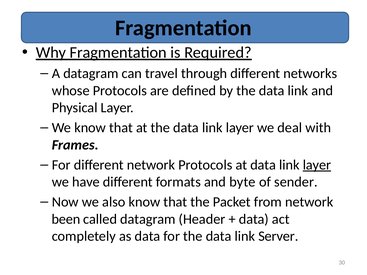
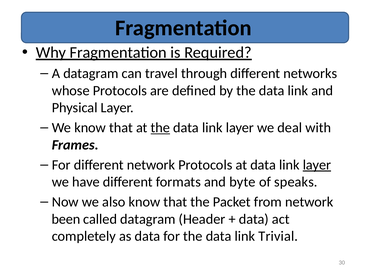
the at (160, 128) underline: none -> present
sender: sender -> speaks
Server: Server -> Trivial
